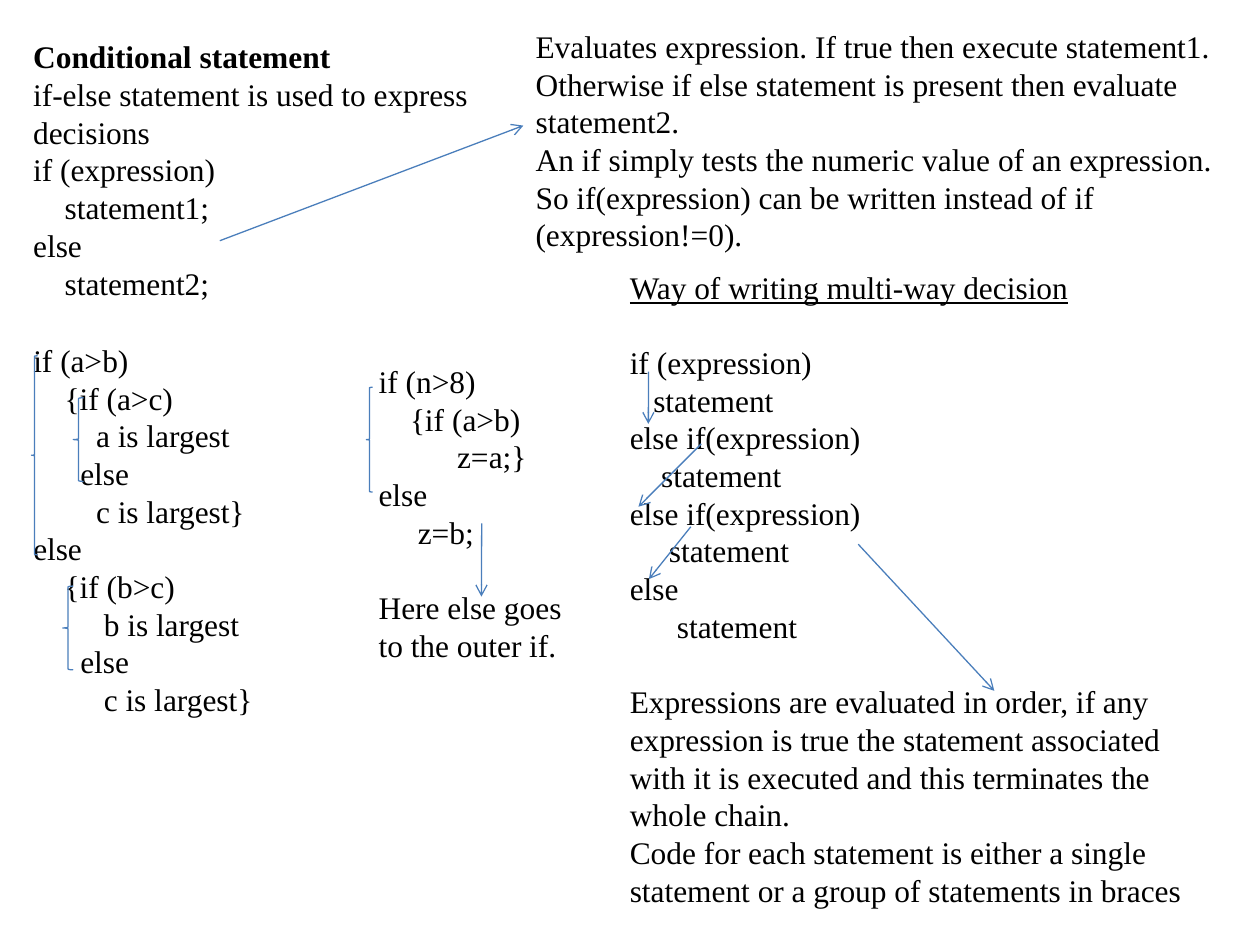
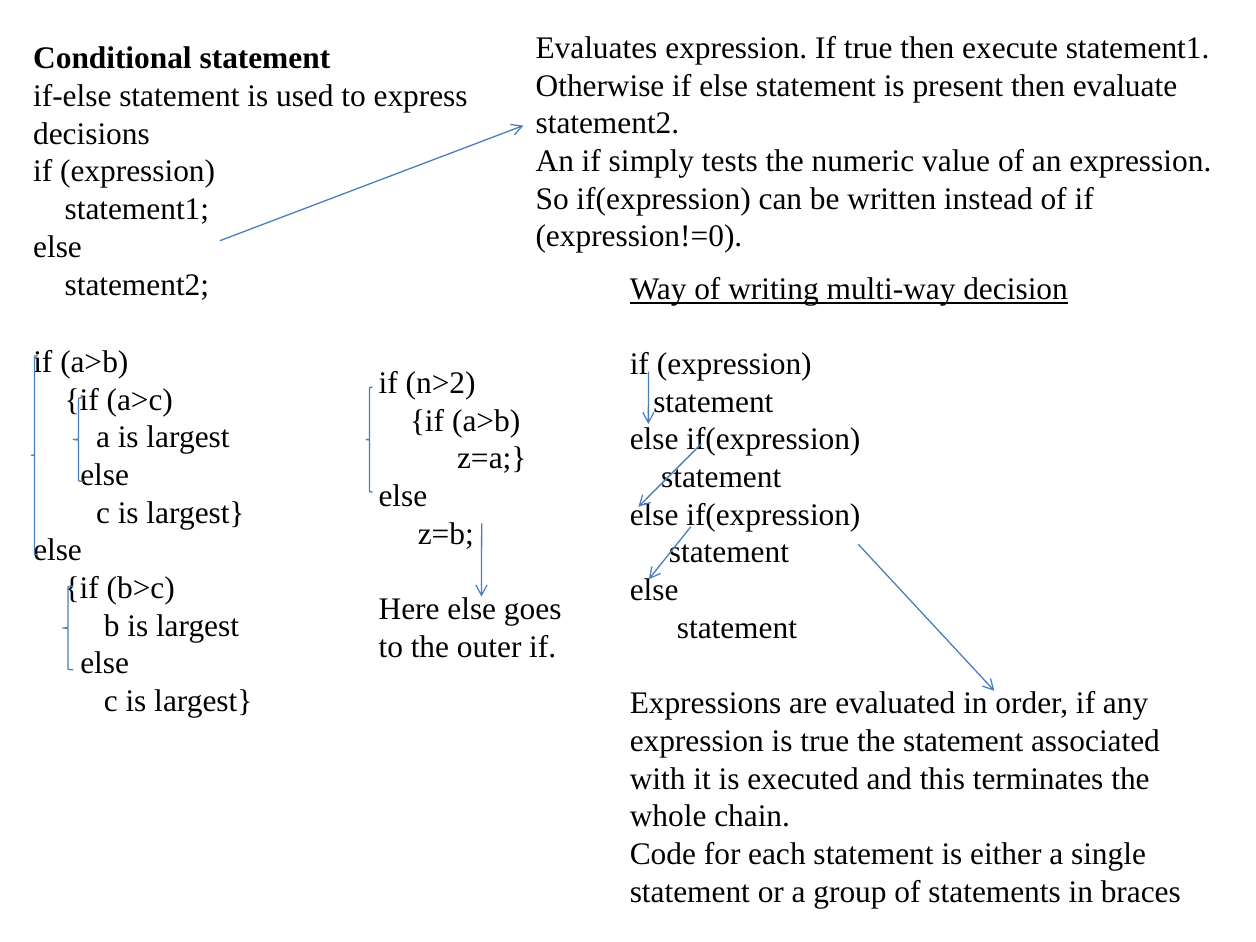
n>8: n>8 -> n>2
